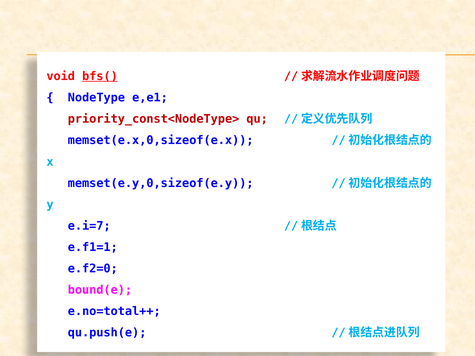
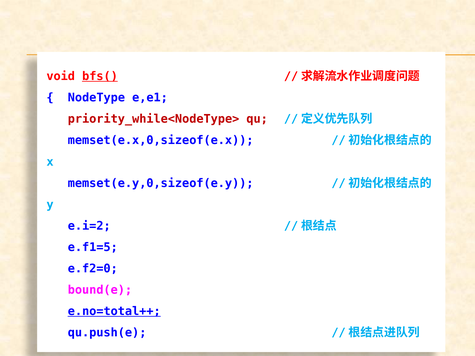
priority_const<NodeType>: priority_const<NodeType> -> priority_while<NodeType>
e.i=7: e.i=7 -> e.i=2
e.f1=1: e.f1=1 -> e.f1=5
e.no=total++ underline: none -> present
